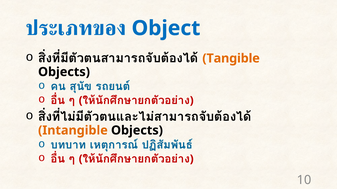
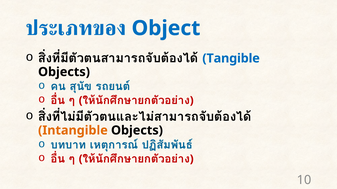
Tangible colour: orange -> blue
